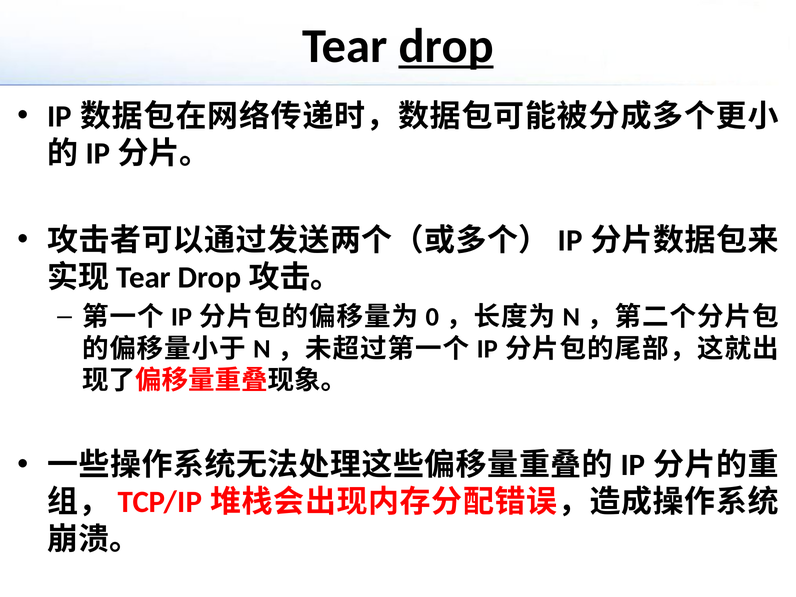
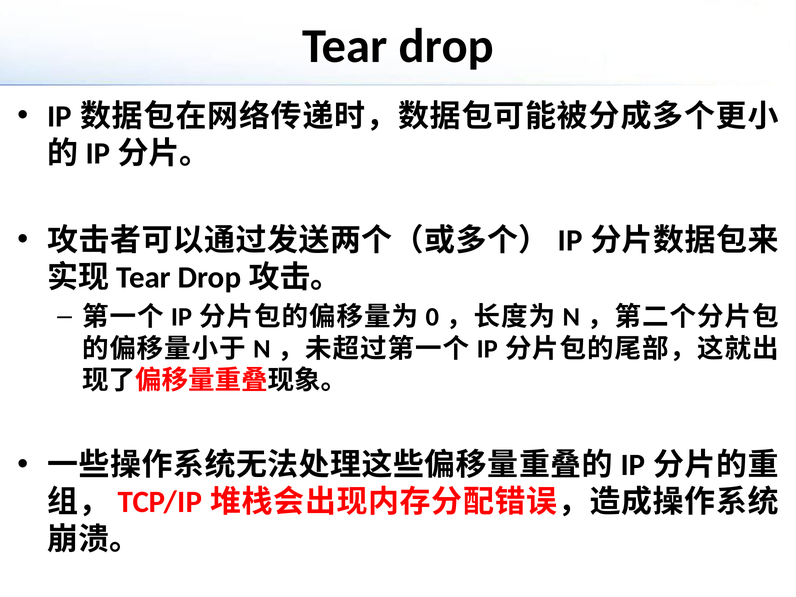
drop underline: present -> none
